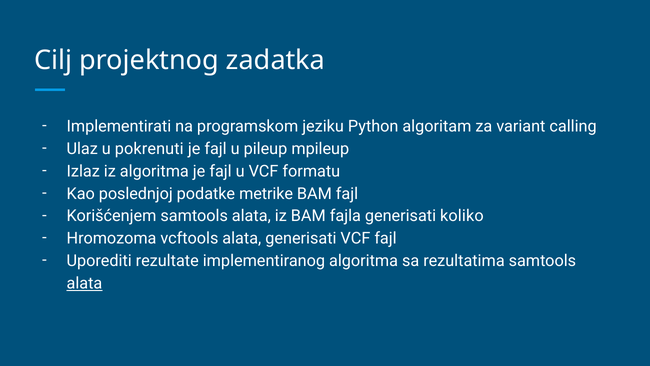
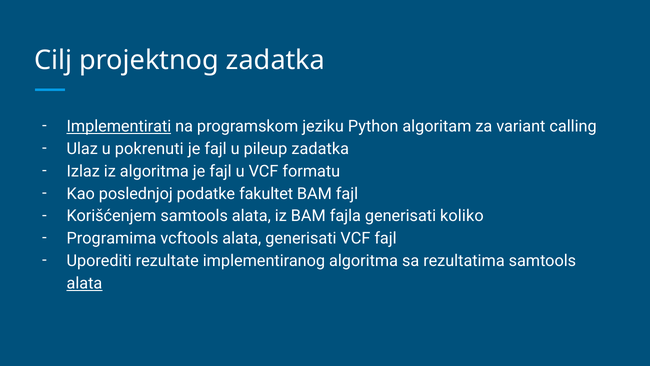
Implementirati underline: none -> present
pileup mpileup: mpileup -> zadatka
metrike: metrike -> fakultet
Hromozoma: Hromozoma -> Programima
